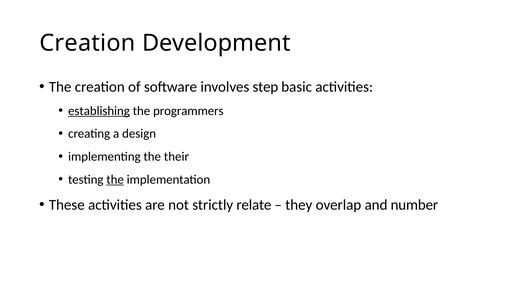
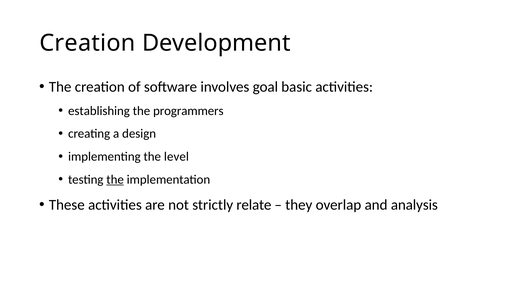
step: step -> goal
establishing underline: present -> none
their: their -> level
number: number -> analysis
